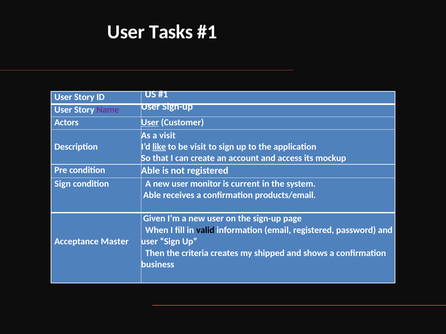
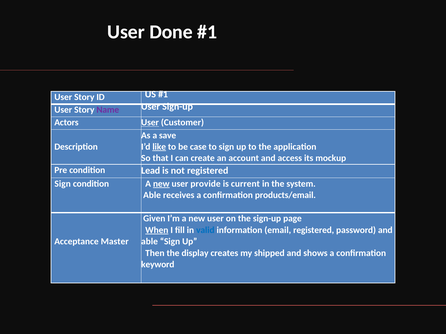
Tasks: Tasks -> Done
a visit: visit -> save
be visit: visit -> case
condition Able: Able -> Lead
new at (161, 184) underline: none -> present
monitor: monitor -> provide
When underline: none -> present
valid colour: black -> blue
user at (150, 242): user -> able
criteria: criteria -> display
business: business -> keyword
